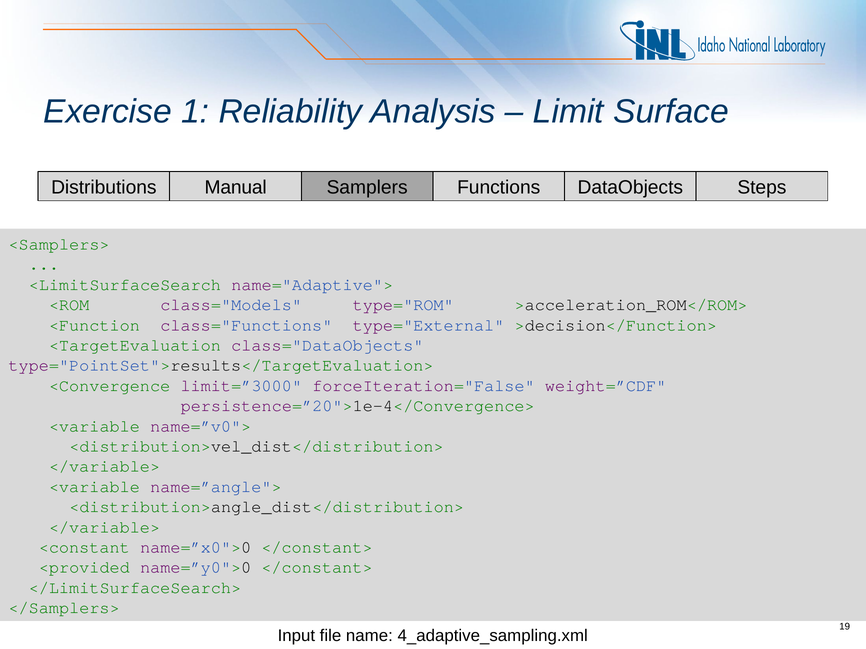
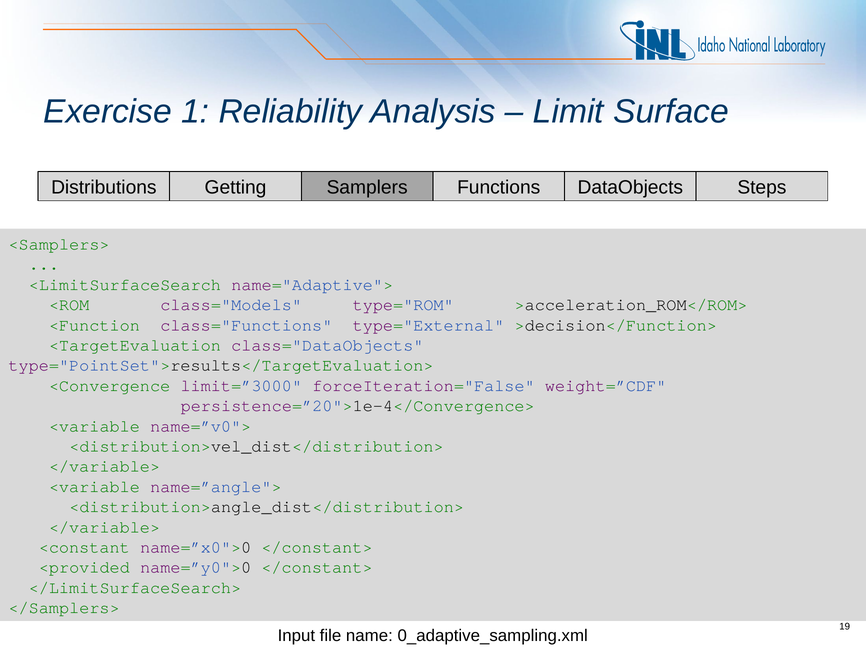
Manual: Manual -> Getting
4_adaptive_sampling.xml: 4_adaptive_sampling.xml -> 0_adaptive_sampling.xml
